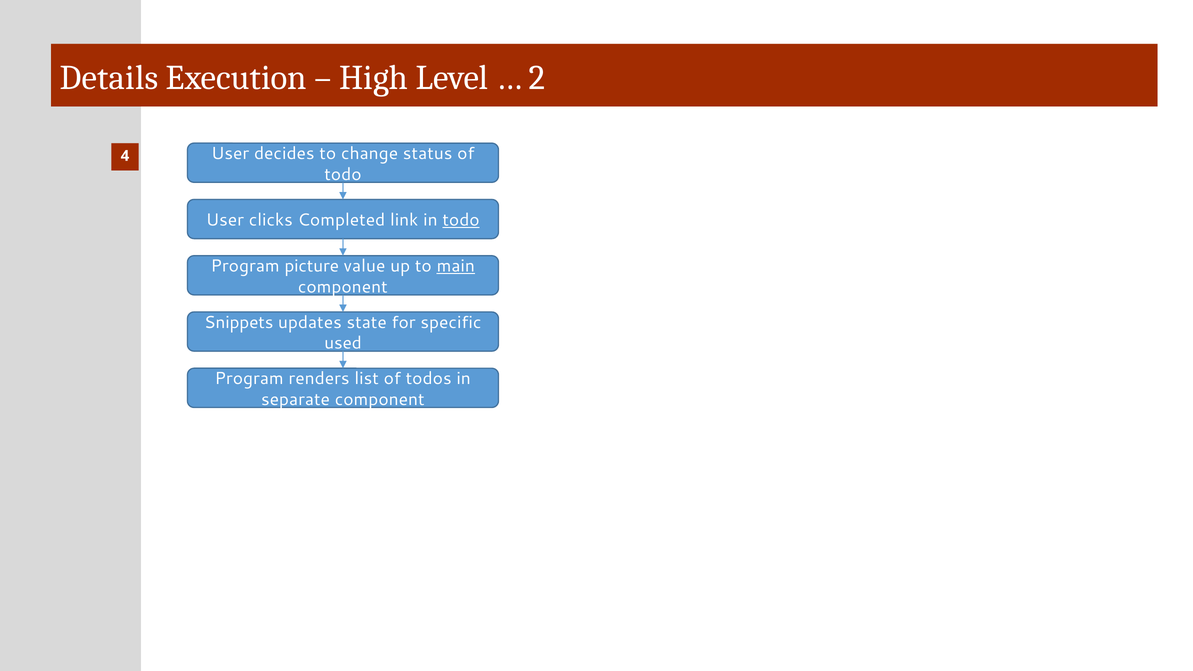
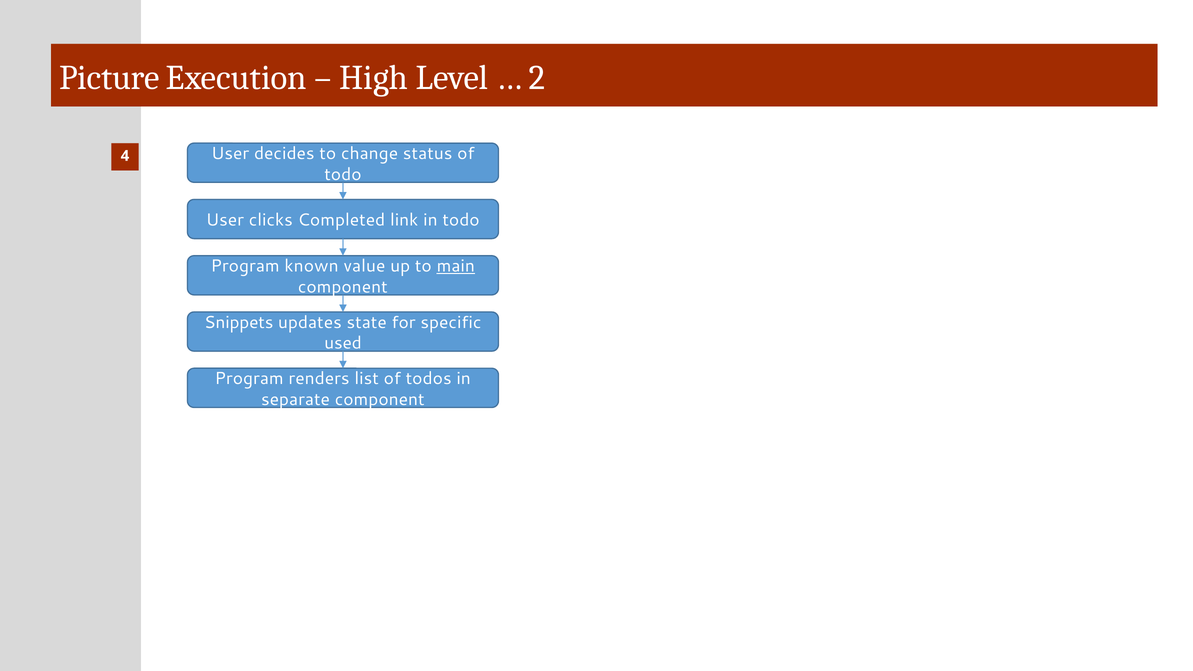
Details: Details -> Picture
todo at (461, 220) underline: present -> none
picture: picture -> known
